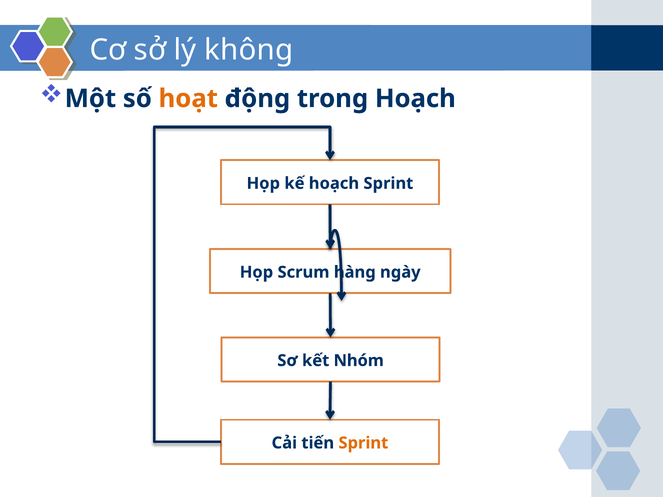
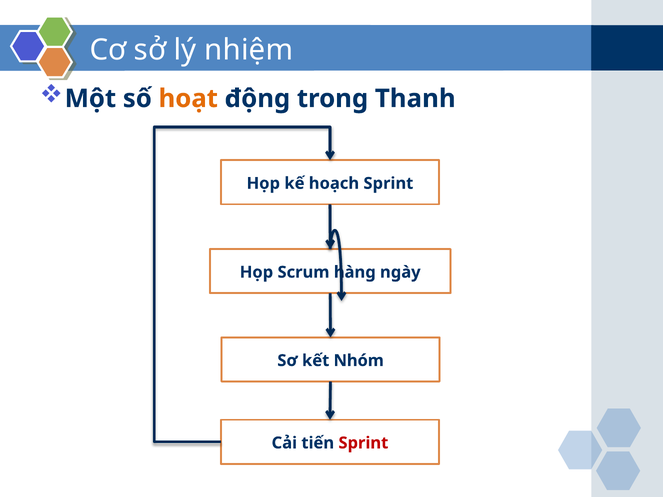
không: không -> nhiệm
trong Hoạch: Hoạch -> Thanh
Sprint at (363, 443) colour: orange -> red
